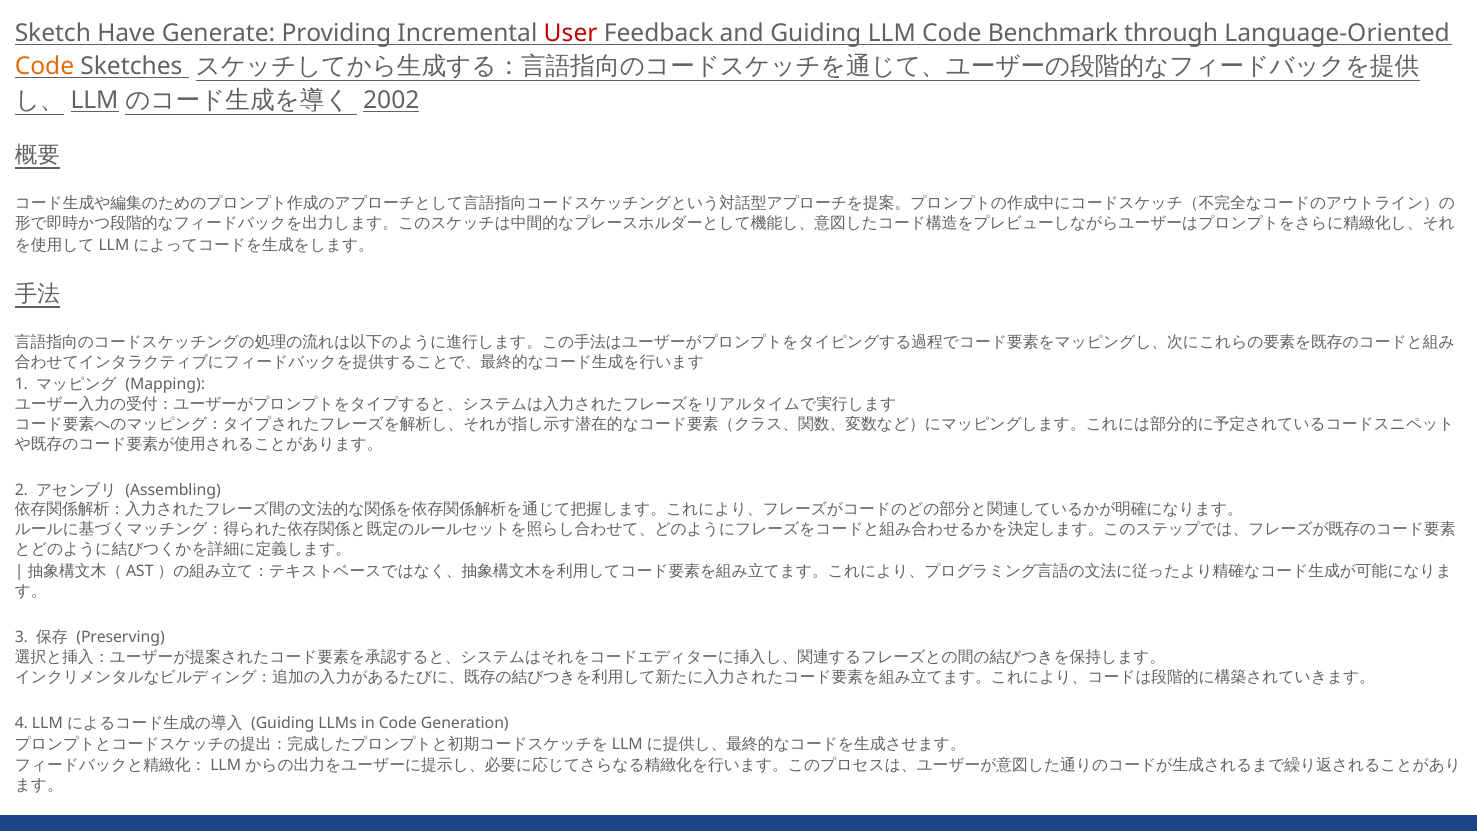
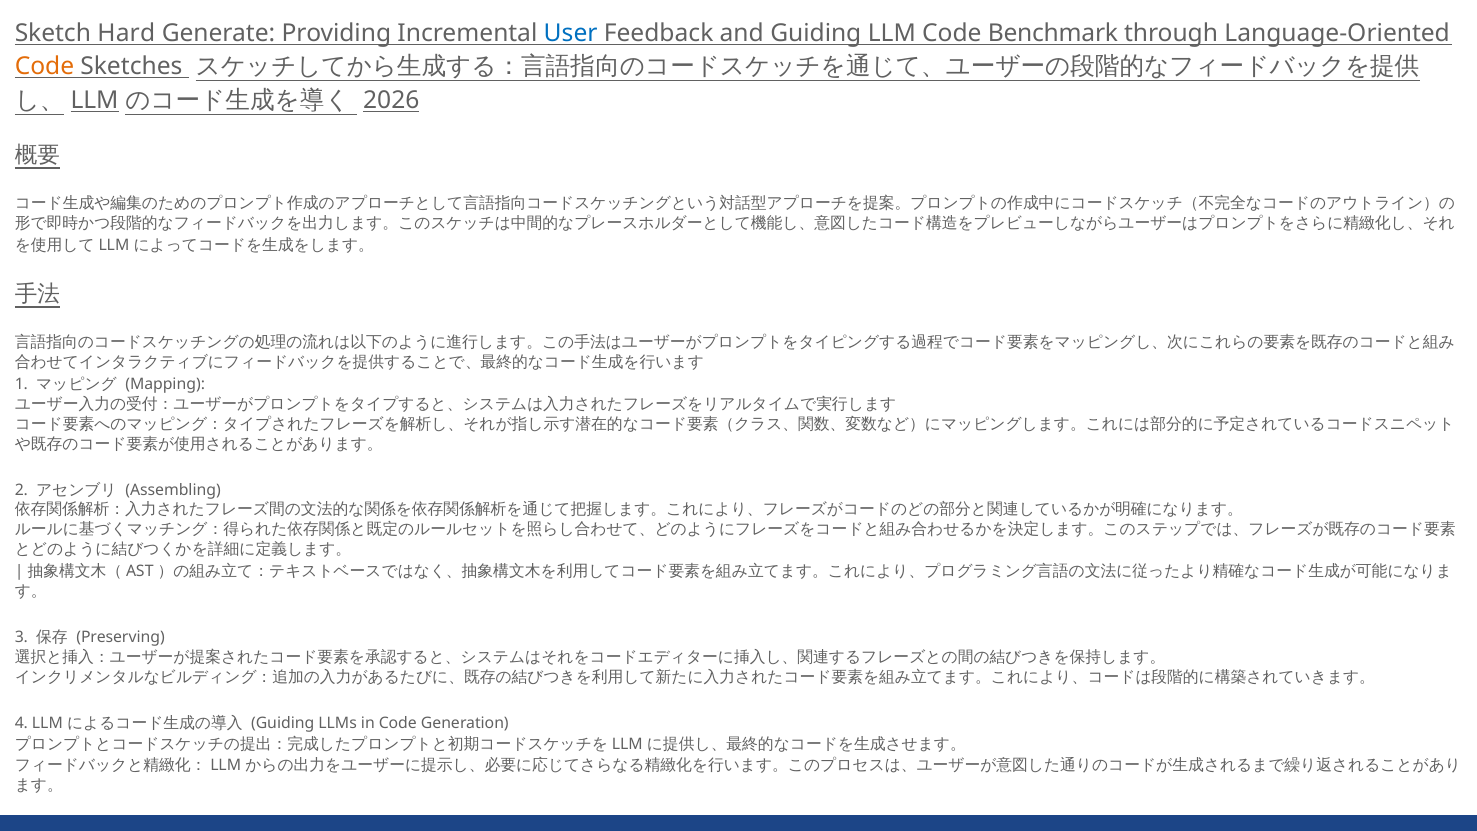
Have: Have -> Hard
User colour: red -> blue
2002: 2002 -> 2026
